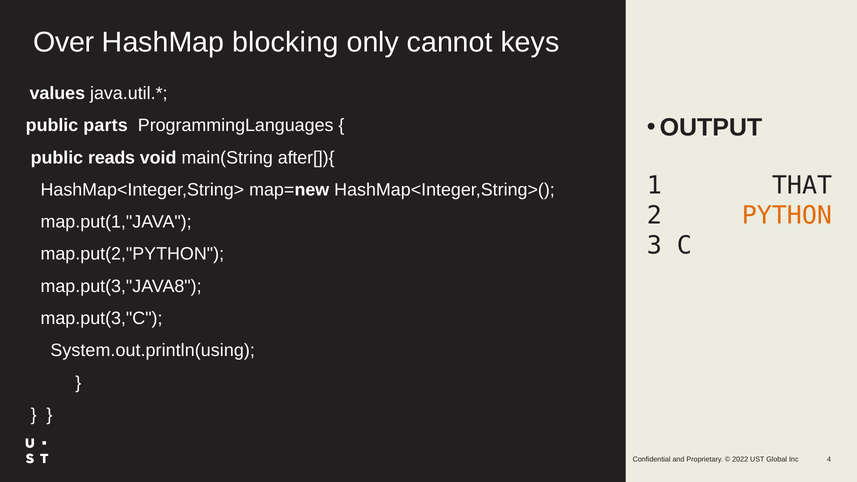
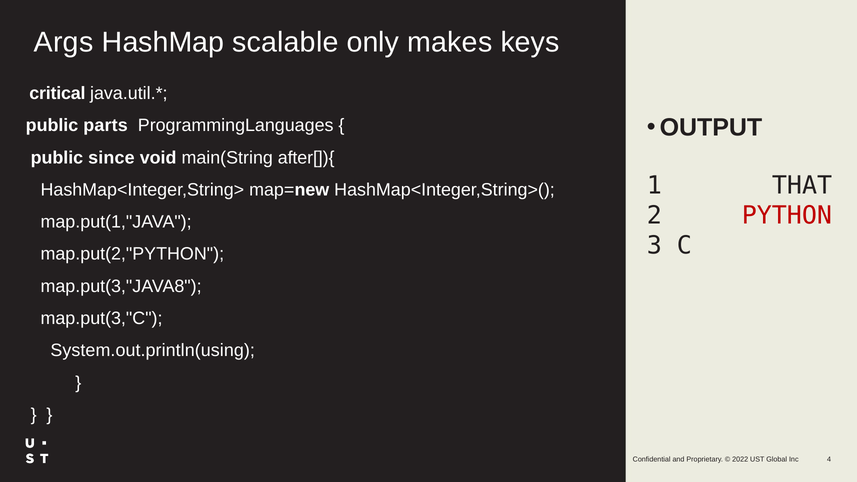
Over: Over -> Args
blocking: blocking -> scalable
cannot: cannot -> makes
values: values -> critical
reads: reads -> since
PYTHON colour: orange -> red
